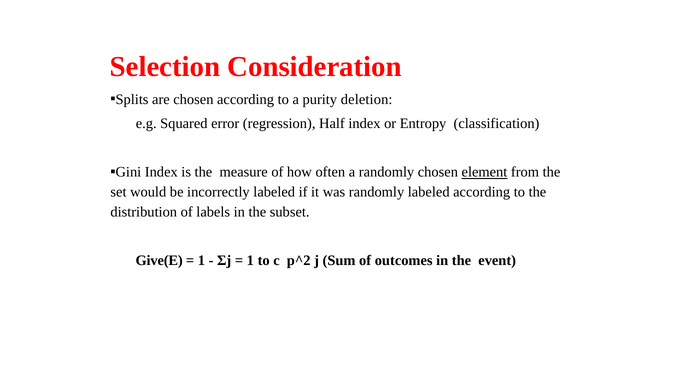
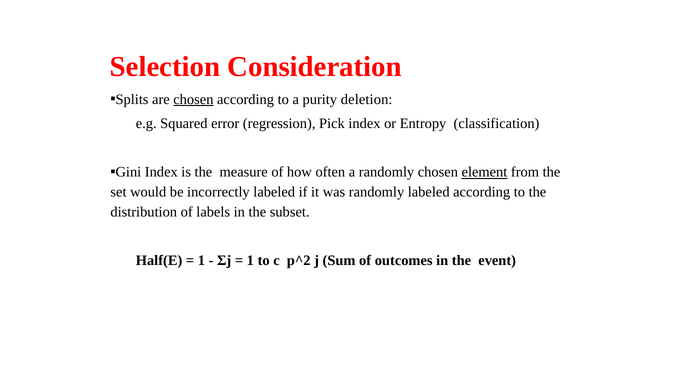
chosen at (193, 99) underline: none -> present
Half: Half -> Pick
Give(E: Give(E -> Half(E
